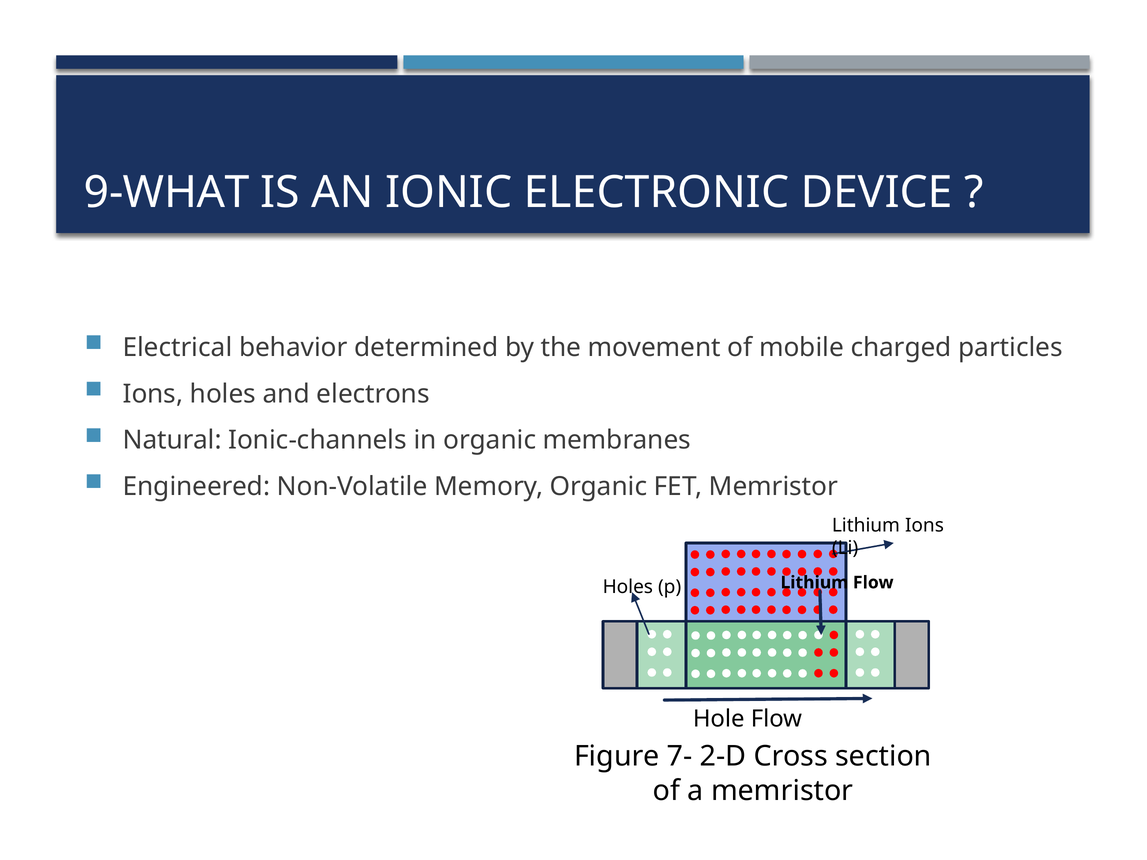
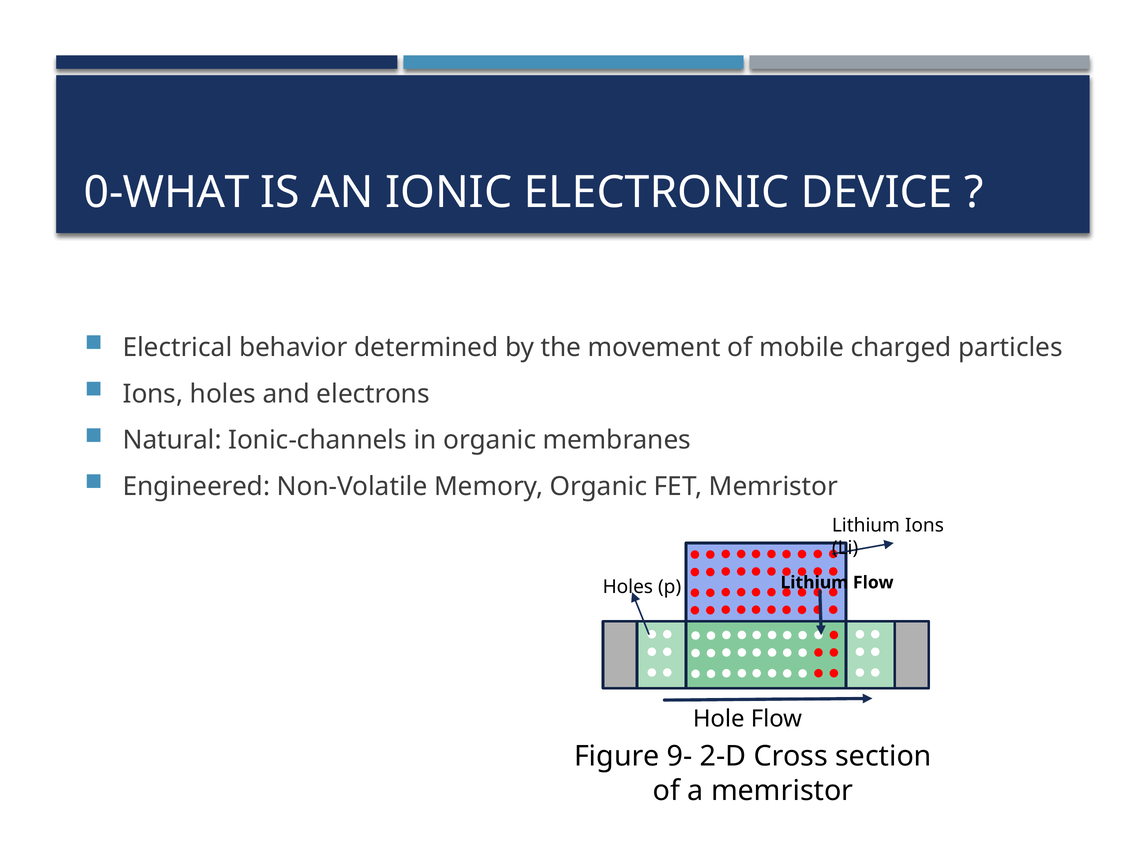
9-WHAT: 9-WHAT -> 0-WHAT
7-: 7- -> 9-
